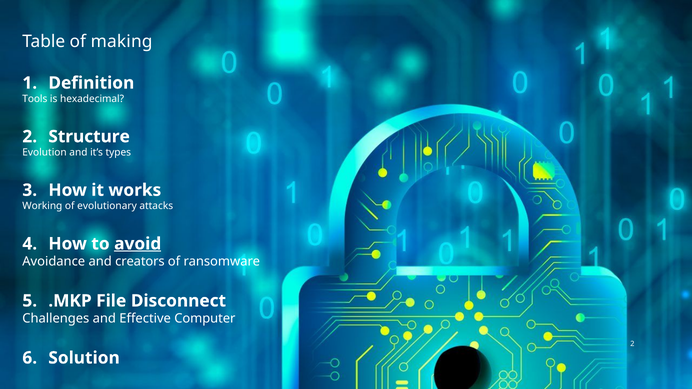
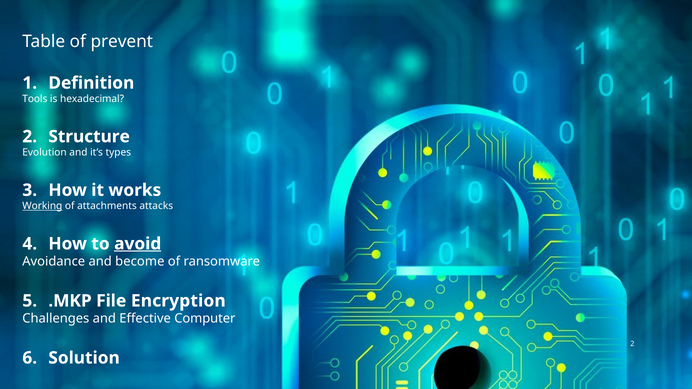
making: making -> prevent
Working underline: none -> present
evolutionary: evolutionary -> attachments
creators: creators -> become
Disconnect: Disconnect -> Encryption
